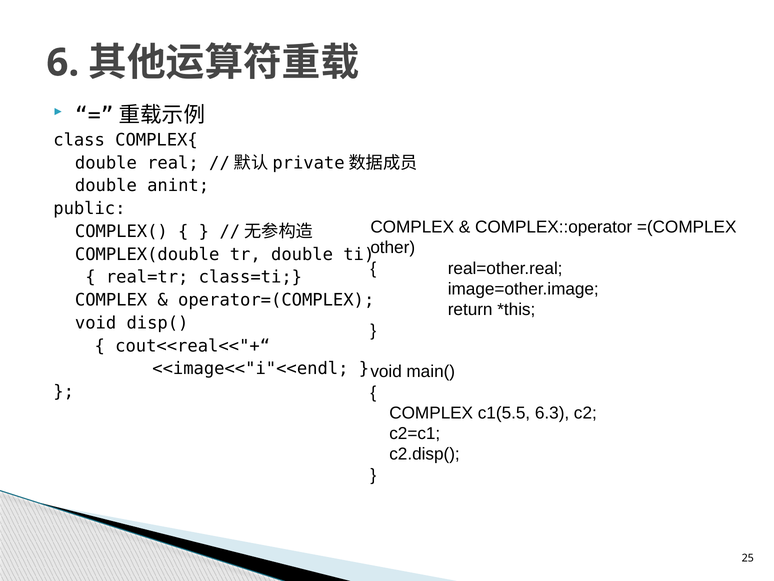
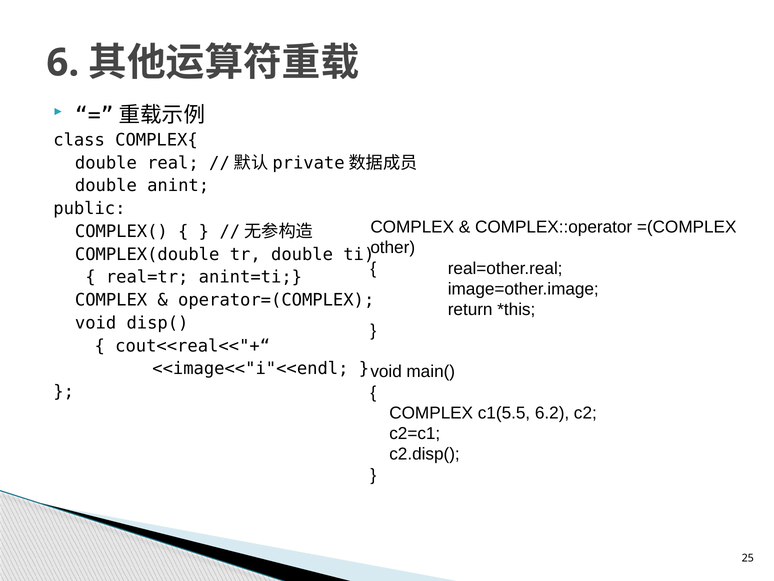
class=ti: class=ti -> anint=ti
6.3: 6.3 -> 6.2
